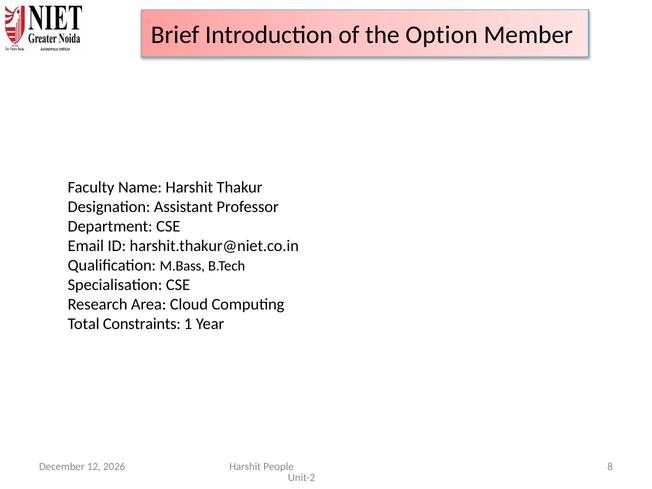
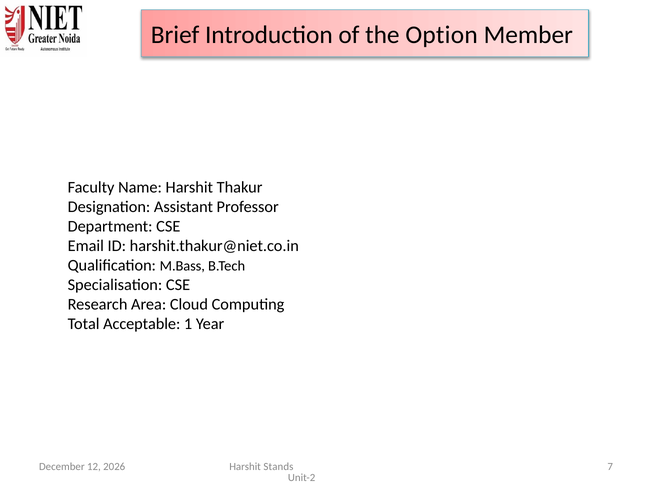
Constraints: Constraints -> Acceptable
People: People -> Stands
8: 8 -> 7
